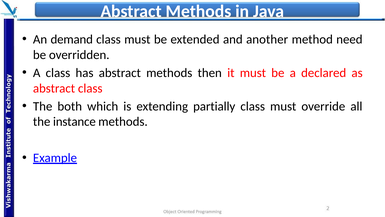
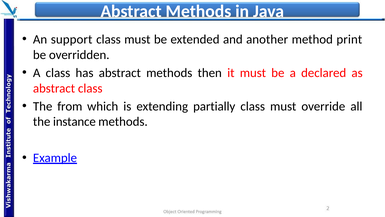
demand: demand -> support
need: need -> print
both: both -> from
